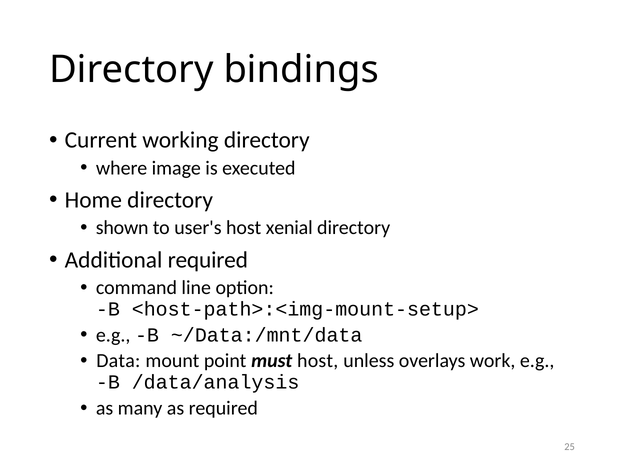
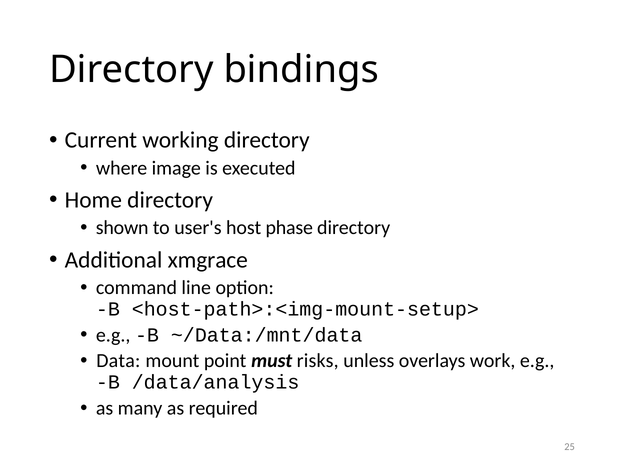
xenial: xenial -> phase
Additional required: required -> xmgrace
must host: host -> risks
